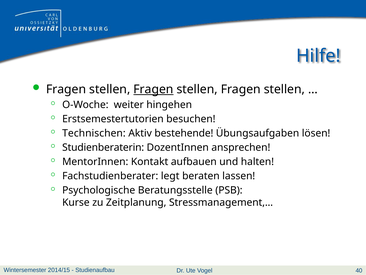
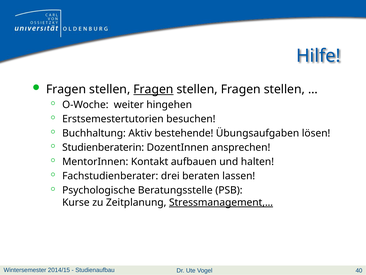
Technischen: Technischen -> Buchhaltung
legt: legt -> drei
Stressmanagement,… underline: none -> present
